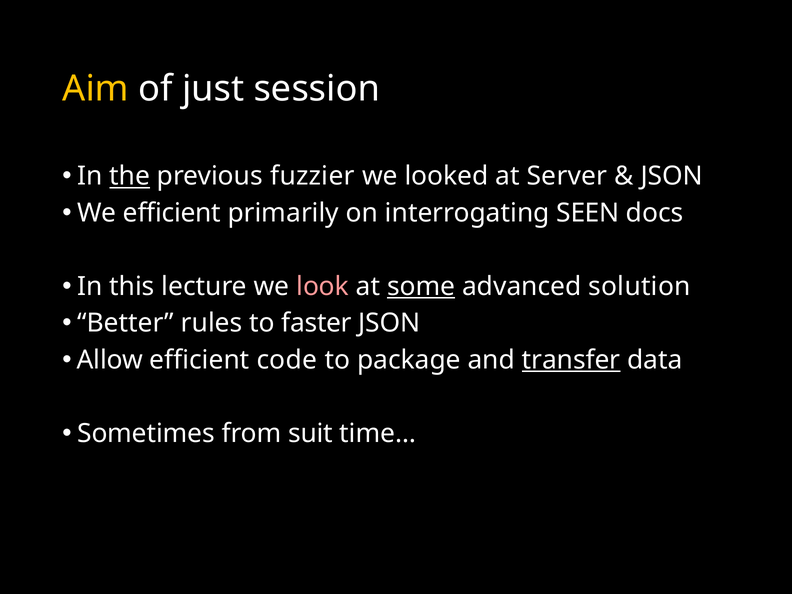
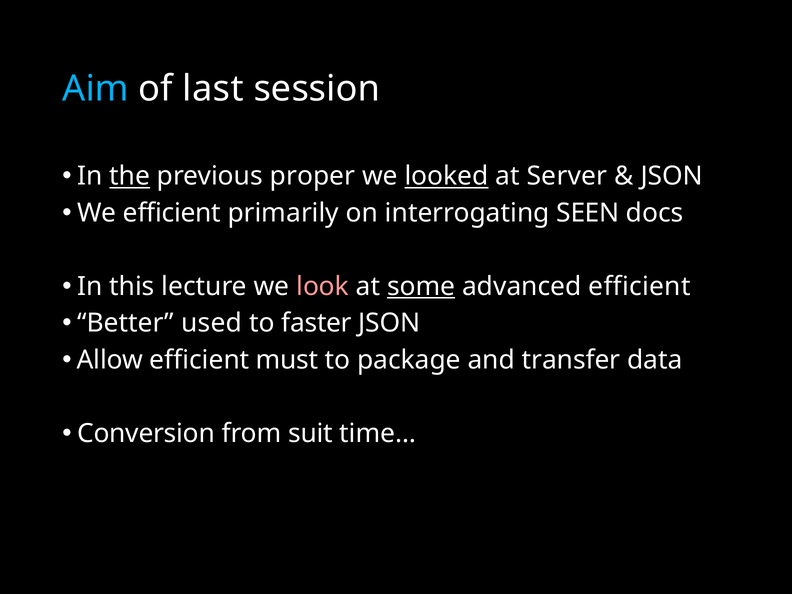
Aim colour: yellow -> light blue
just: just -> last
fuzzier: fuzzier -> proper
looked underline: none -> present
advanced solution: solution -> efficient
rules: rules -> used
code: code -> must
transfer underline: present -> none
Sometimes: Sometimes -> Conversion
